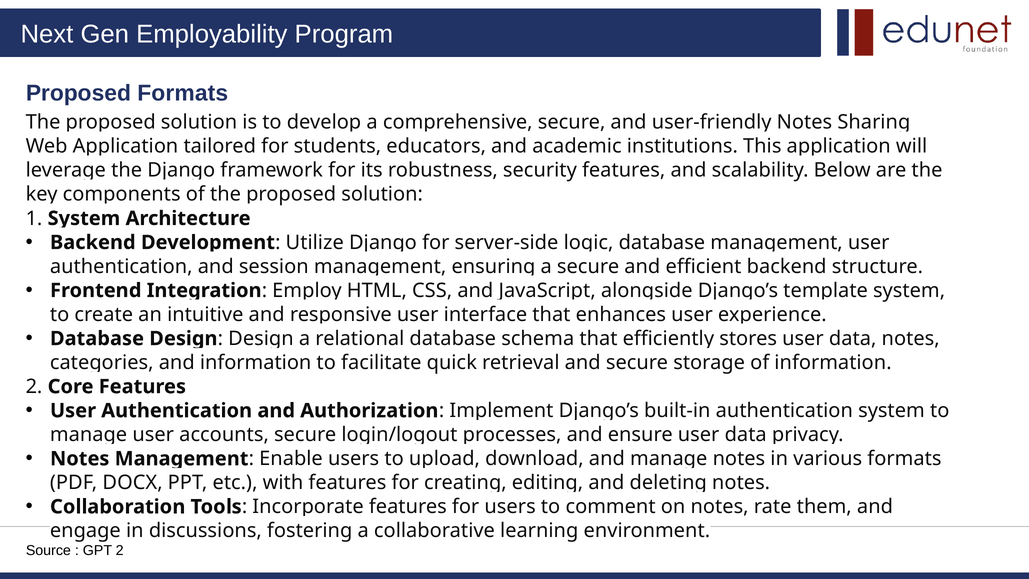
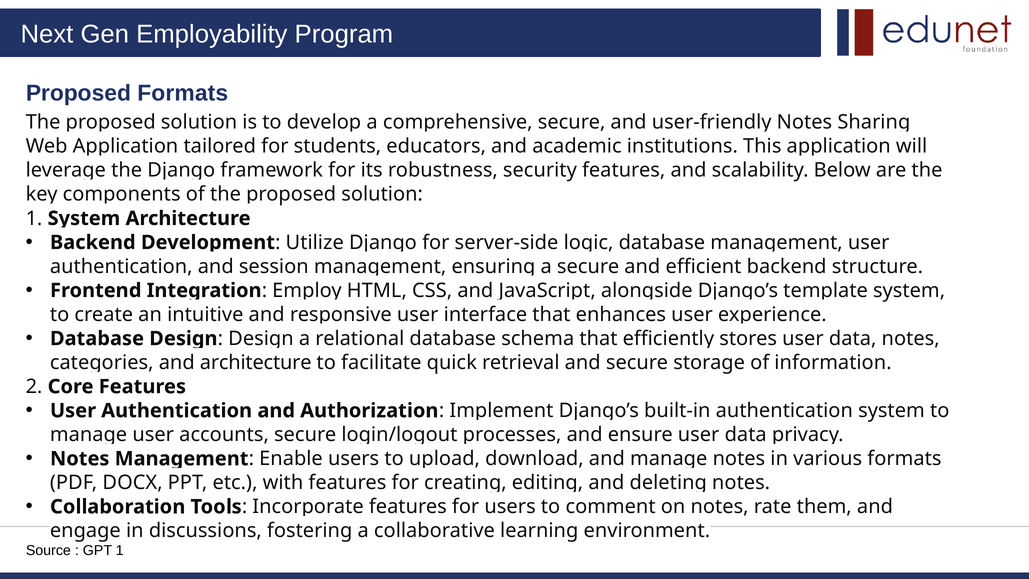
information at (256, 362): information -> architecture
GPT 2: 2 -> 1
